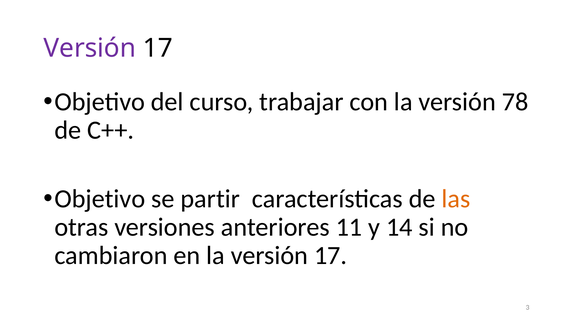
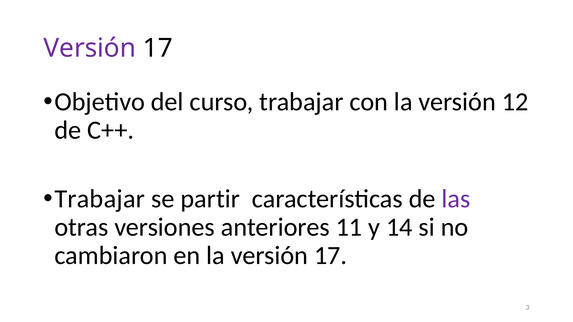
78: 78 -> 12
Objetivo at (100, 199): Objetivo -> Trabajar
las colour: orange -> purple
